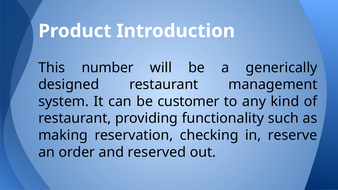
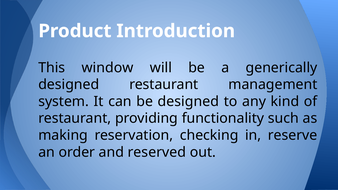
number: number -> window
be customer: customer -> designed
